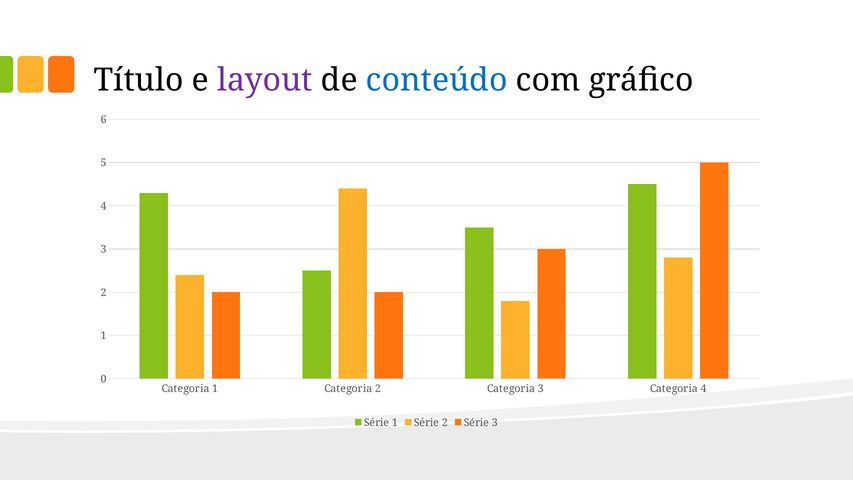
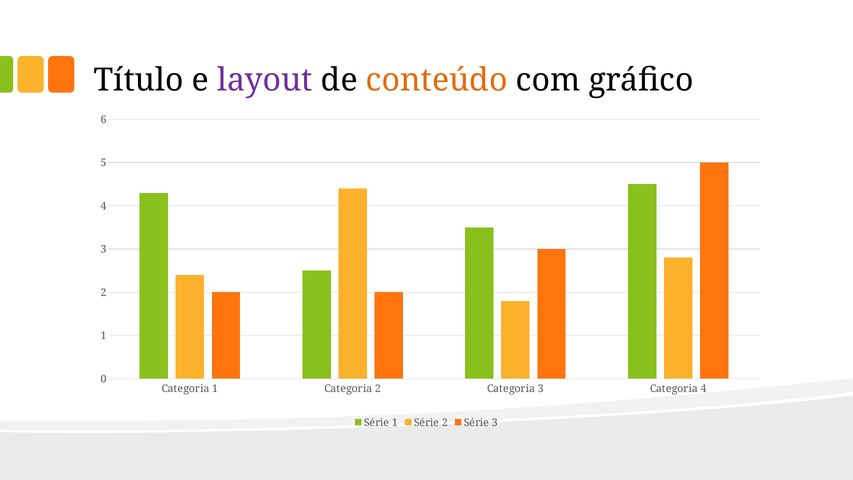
conteúdo colour: blue -> orange
